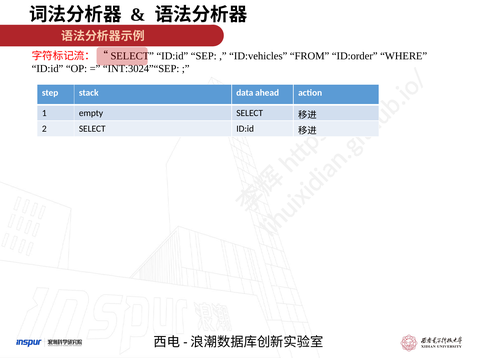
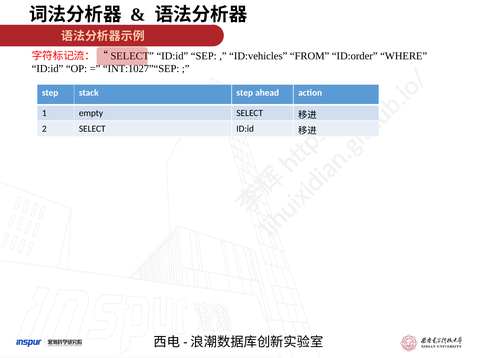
INT:3024”“SEP: INT:3024”“SEP -> INT:1027”“SEP
stack data: data -> step
